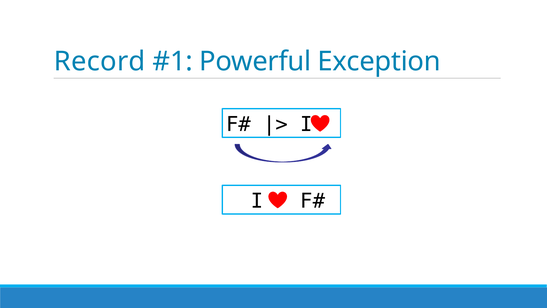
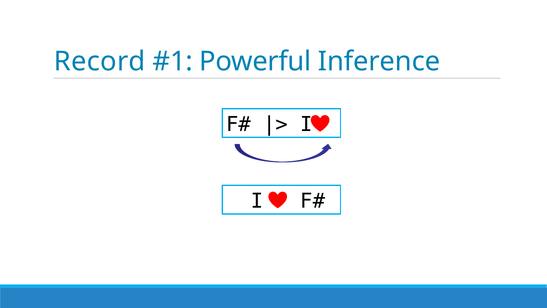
Exception: Exception -> Inference
